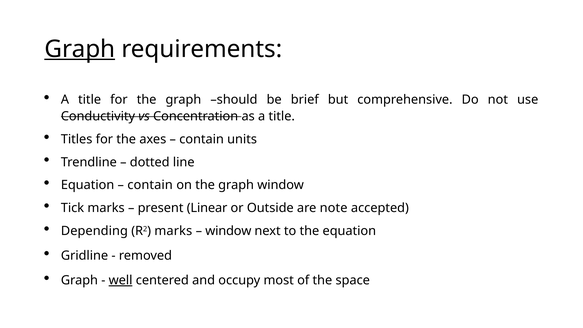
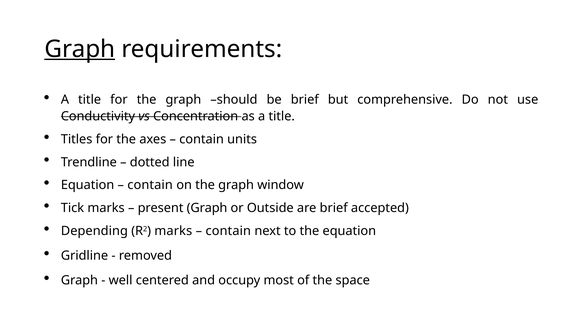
present Linear: Linear -> Graph
are note: note -> brief
window at (228, 231): window -> contain
well underline: present -> none
